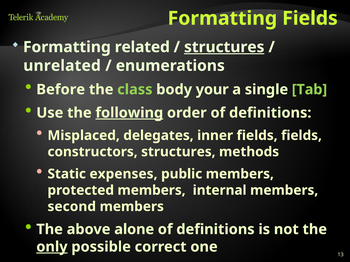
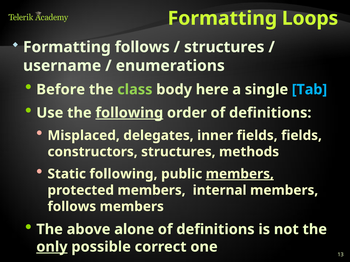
Formatting Fields: Fields -> Loops
Formatting related: related -> follows
structures at (224, 47) underline: present -> none
unrelated: unrelated -> username
your: your -> here
Tab colour: light green -> light blue
Static expenses: expenses -> following
members at (240, 174) underline: none -> present
second at (72, 207): second -> follows
